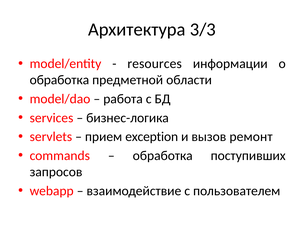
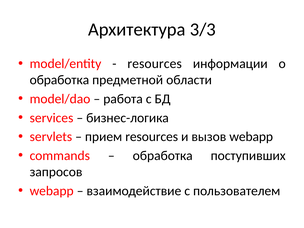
прием exception: exception -> resources
вызов ремонт: ремонт -> webapp
